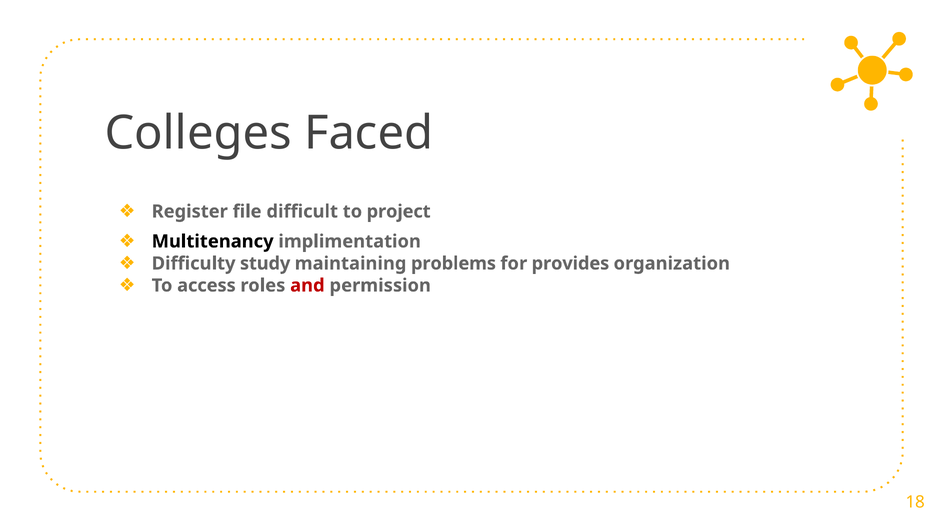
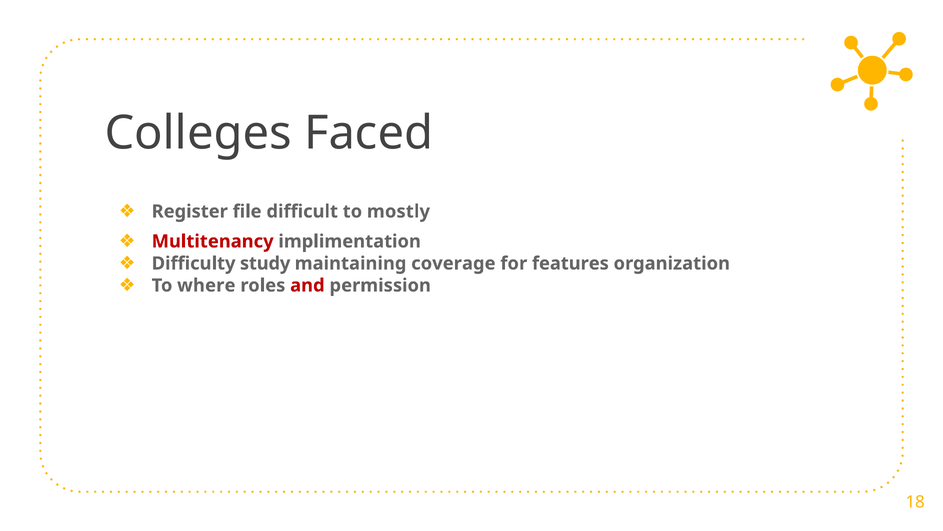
project: project -> mostly
Multitenancy colour: black -> red
problems: problems -> coverage
provides: provides -> features
access: access -> where
